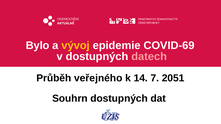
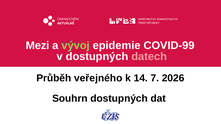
Bylo: Bylo -> Mezi
vývoj colour: yellow -> light green
COVID-69: COVID-69 -> COVID-99
2051: 2051 -> 2026
